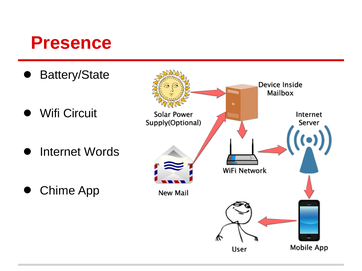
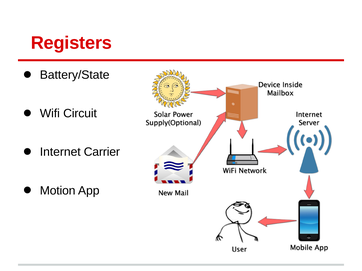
Presence: Presence -> Registers
Words: Words -> Carrier
Chime: Chime -> Motion
